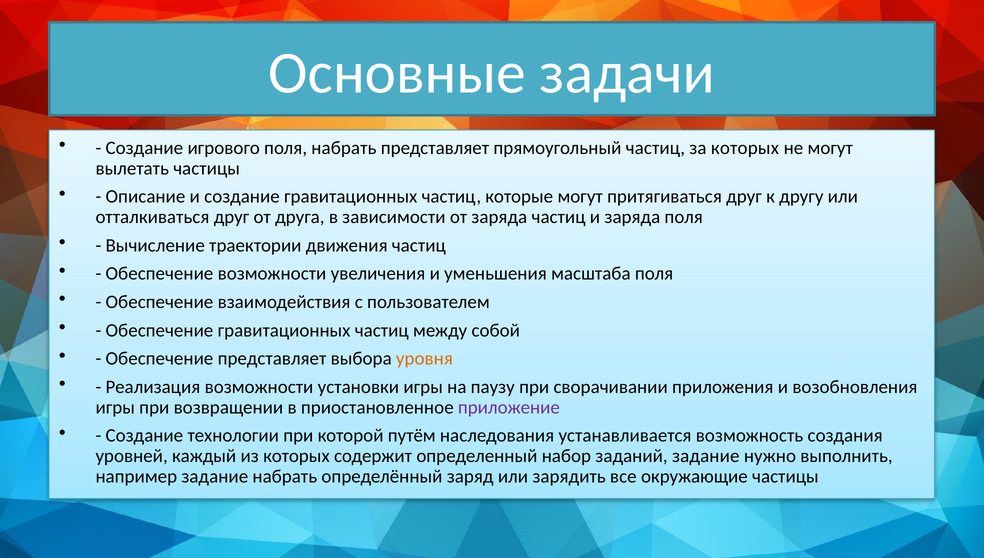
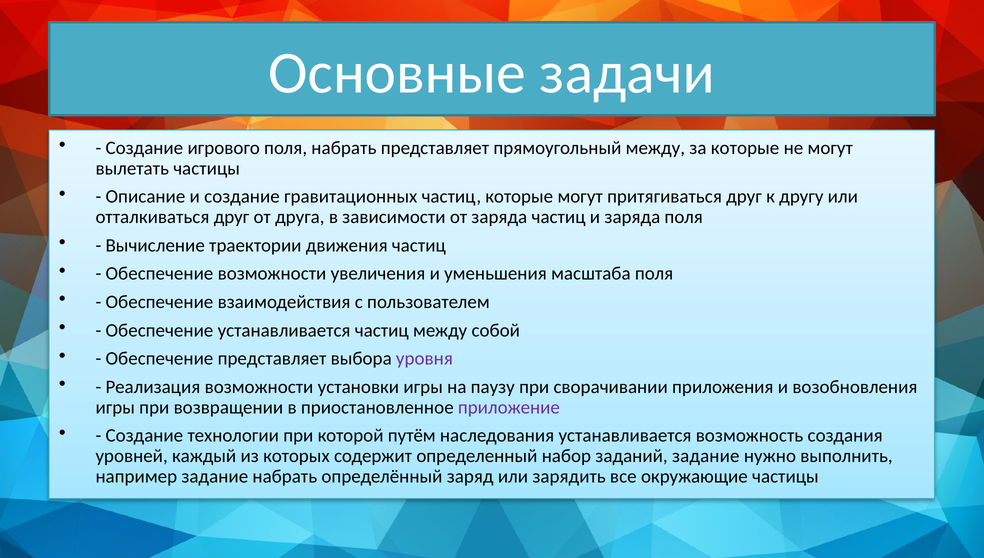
прямоугольный частиц: частиц -> между
за которых: которых -> которые
Обеспечение гравитационных: гравитационных -> устанавливается
уровня colour: orange -> purple
